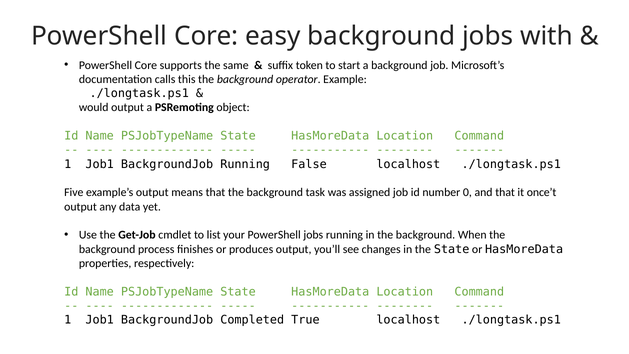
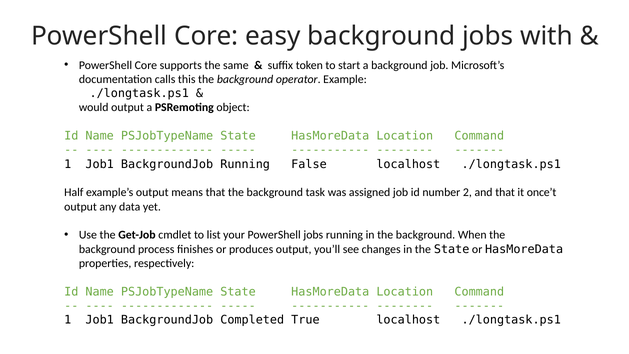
Five: Five -> Half
0: 0 -> 2
